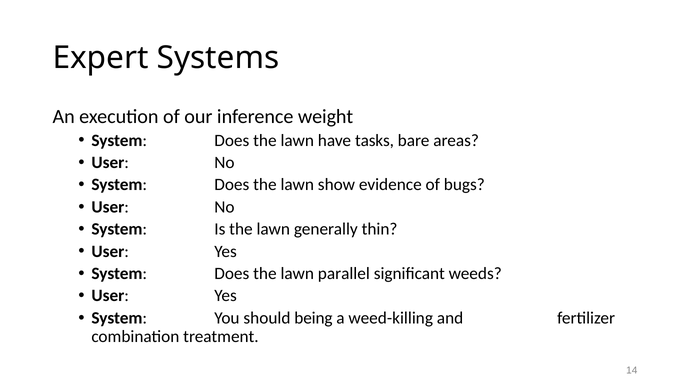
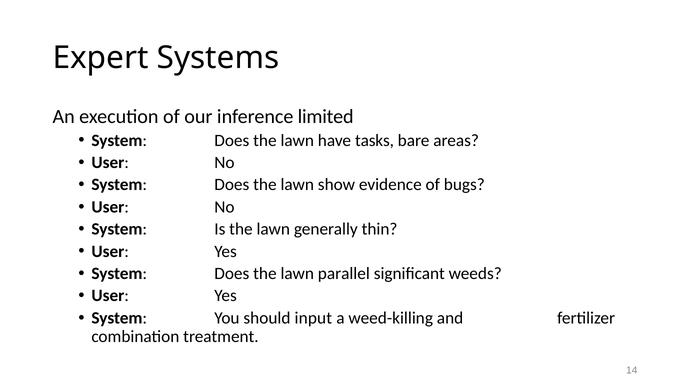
weight: weight -> limited
being: being -> input
